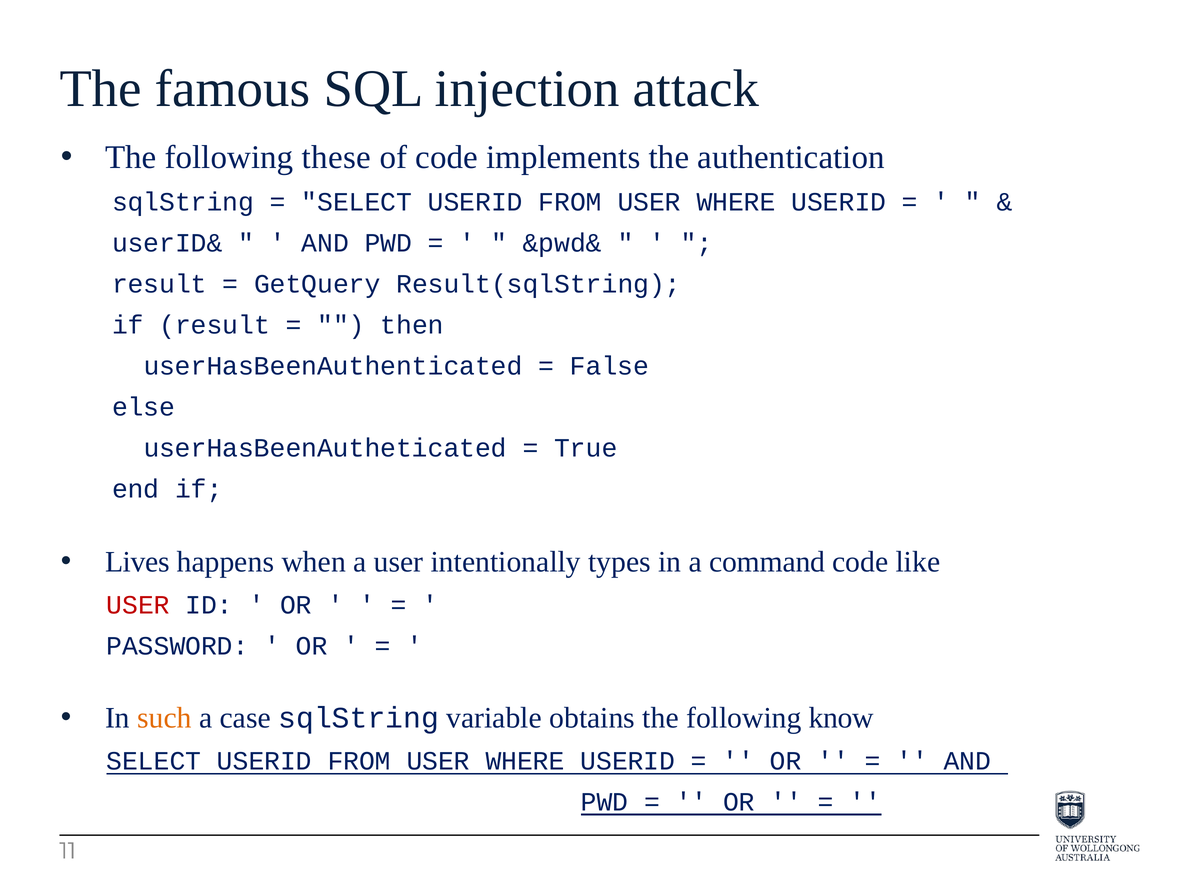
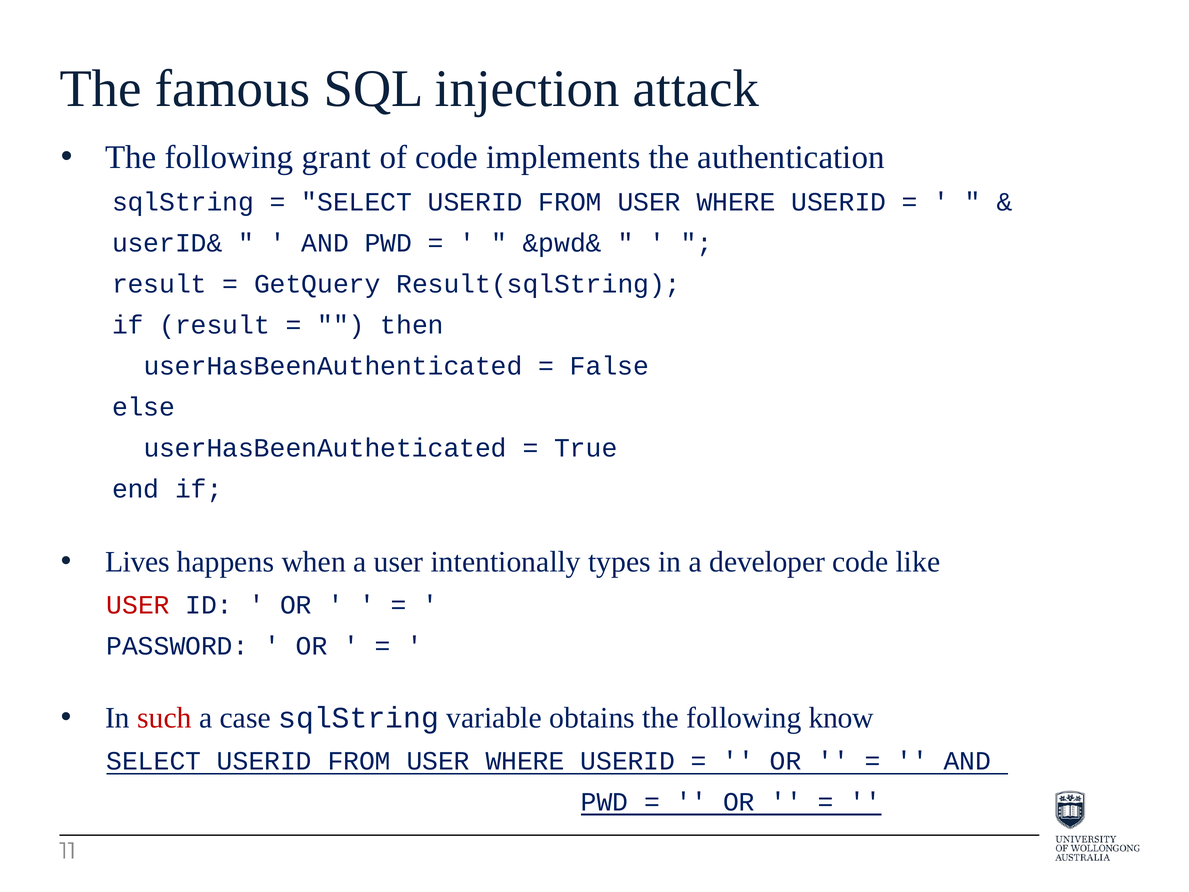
these: these -> grant
command: command -> developer
such colour: orange -> red
